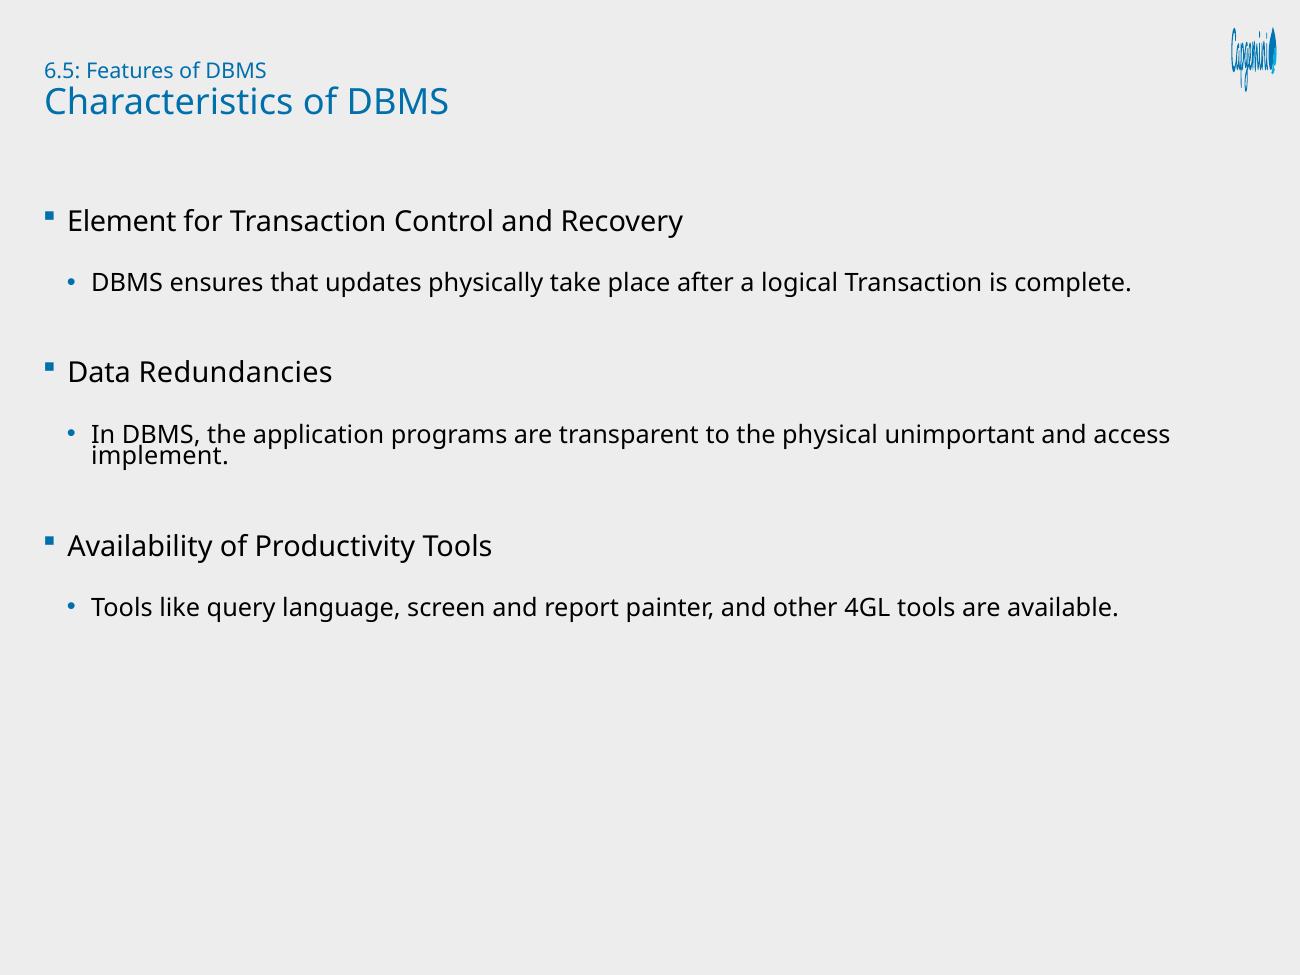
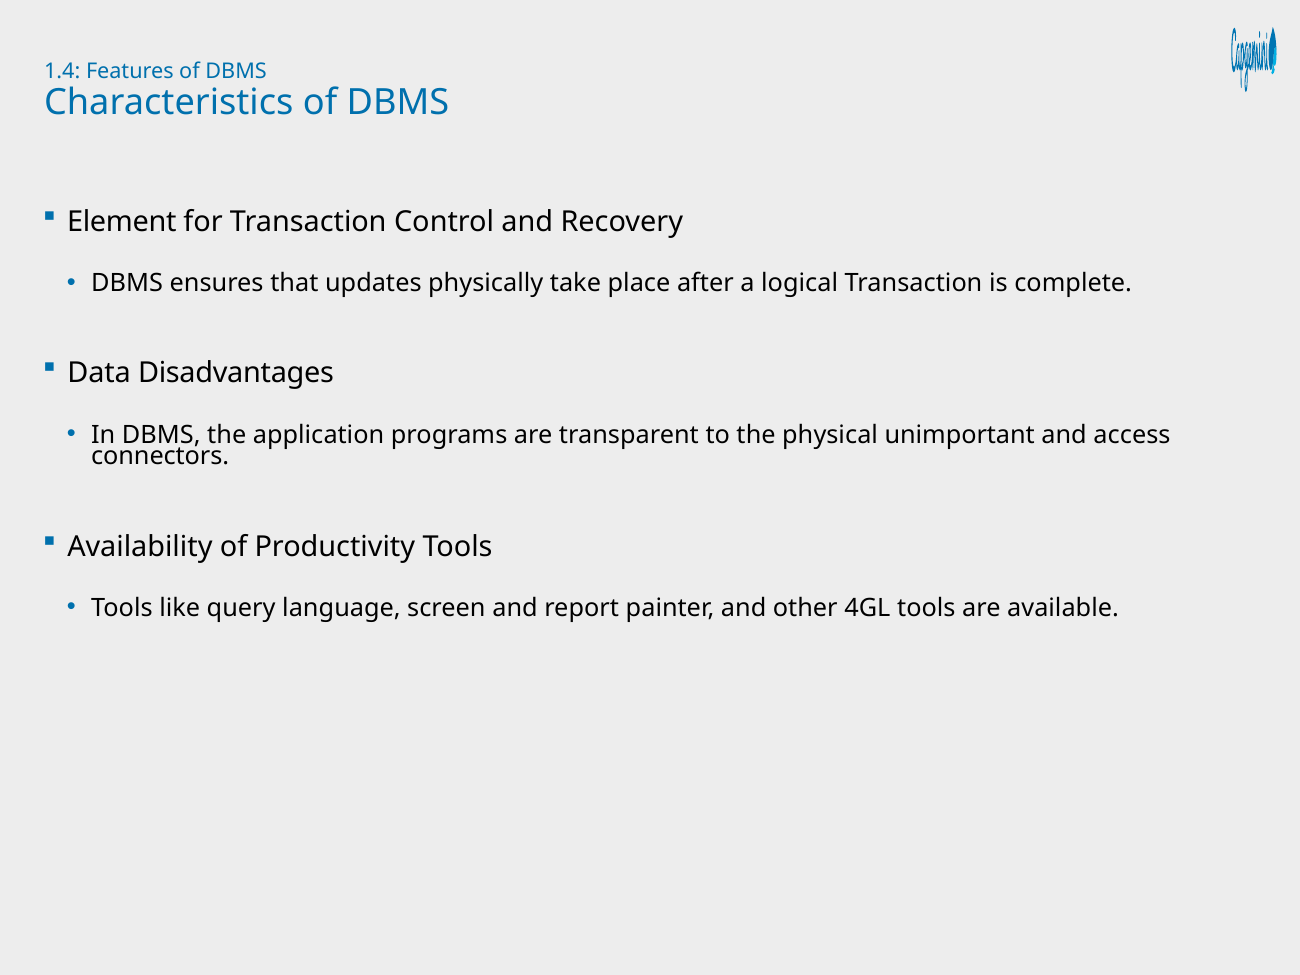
6.5: 6.5 -> 1.4
Redundancies: Redundancies -> Disadvantages
implement: implement -> connectors
